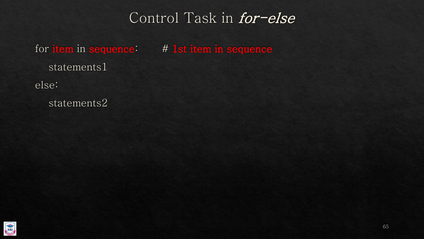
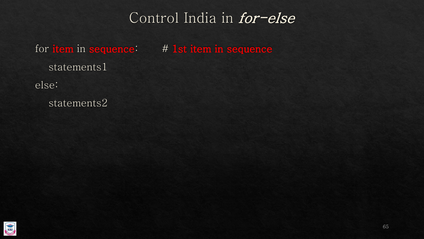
Task: Task -> India
